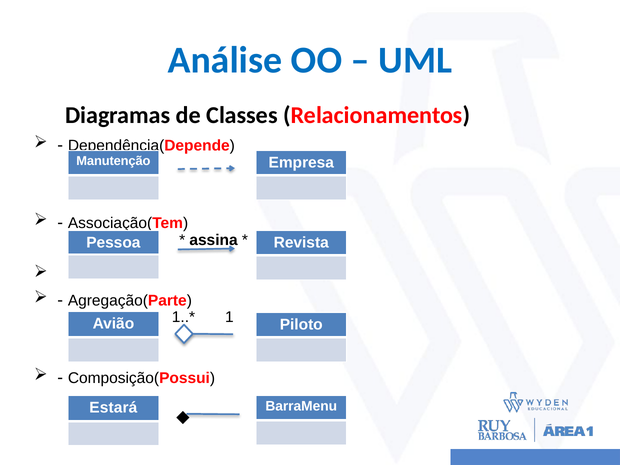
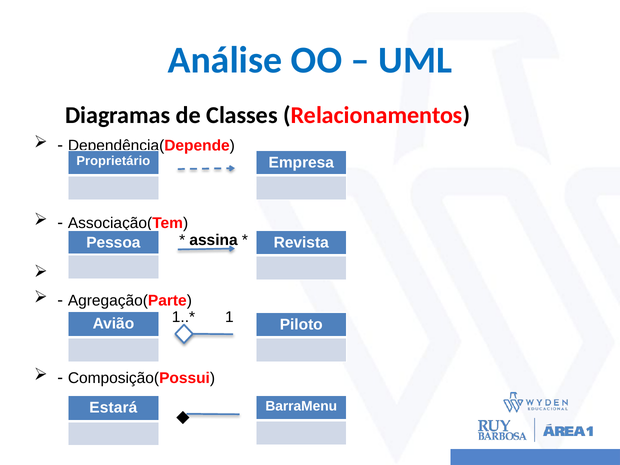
Manutenção: Manutenção -> Proprietário
